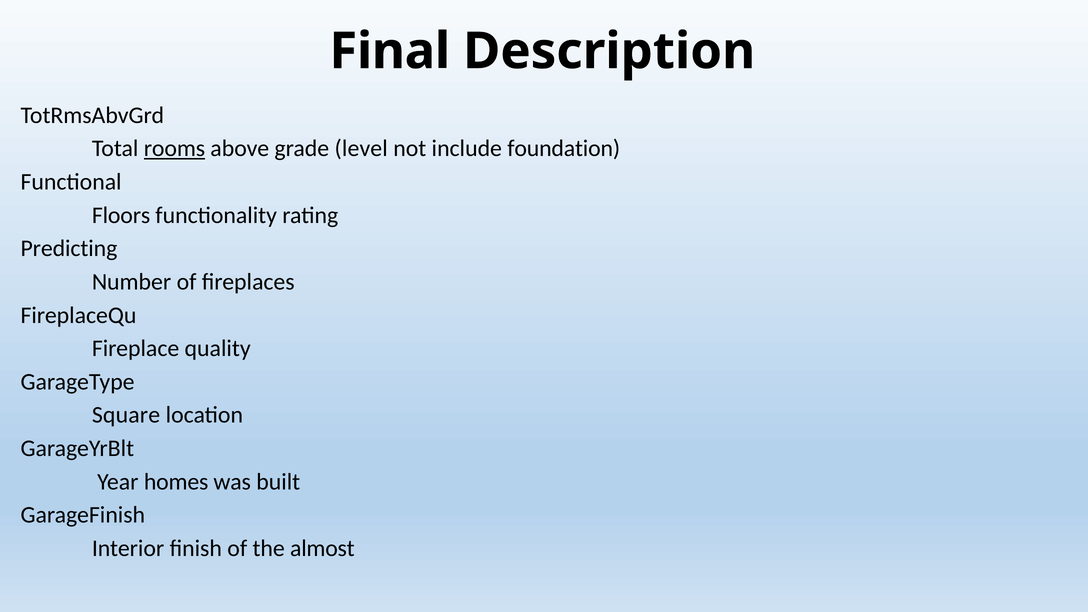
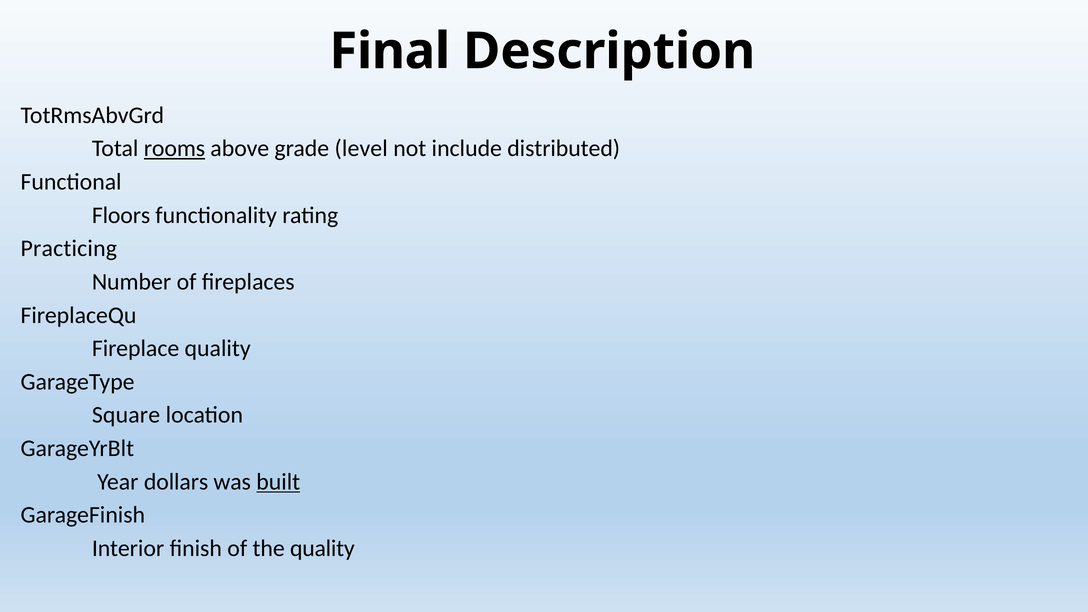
foundation: foundation -> distributed
Predicting: Predicting -> Practicing
homes: homes -> dollars
built underline: none -> present
the almost: almost -> quality
